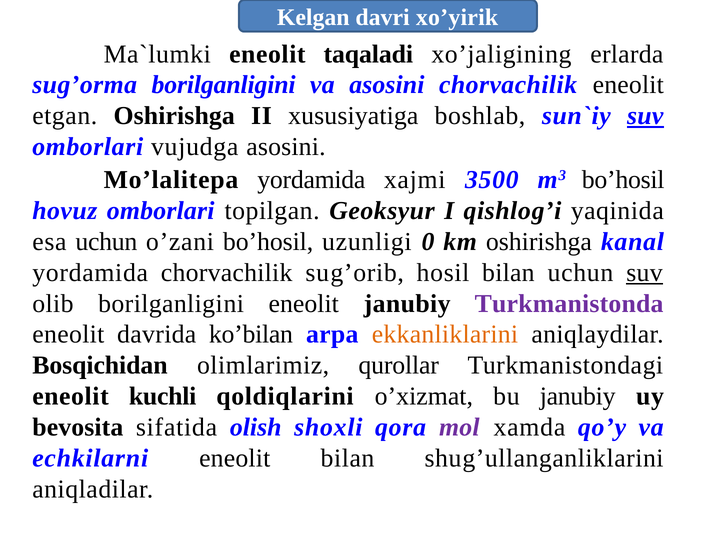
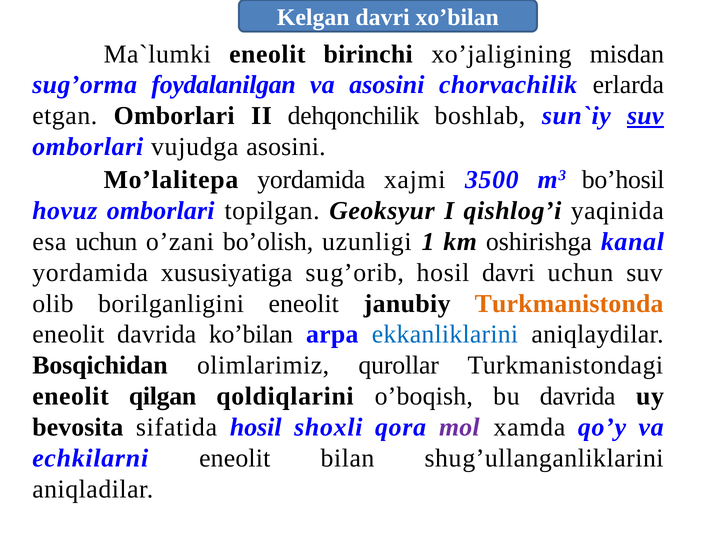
xo’yirik: xo’yirik -> xo’bilan
taqaladi: taqaladi -> birinchi
erlarda: erlarda -> misdan
sug’orma borilganligini: borilganligini -> foydalanilgan
chorvachilik eneolit: eneolit -> erlarda
etgan Oshirishga: Oshirishga -> Omborlari
xususiyatiga: xususiyatiga -> dehqonchilik
o’zani bo’hosil: bo’hosil -> bo’olish
0: 0 -> 1
yordamida chorvachilik: chorvachilik -> xususiyatiga
hosil bilan: bilan -> davri
suv at (644, 272) underline: present -> none
Turkmanistonda colour: purple -> orange
ekkanliklarini colour: orange -> blue
kuchli: kuchli -> qilgan
o’xizmat: o’xizmat -> o’boqish
bu janubiy: janubiy -> davrida
sifatida olish: olish -> hosil
